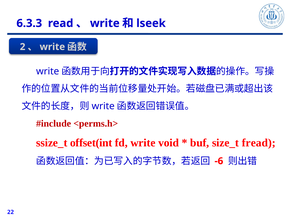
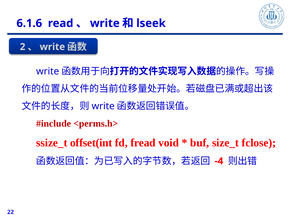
6.3.3: 6.3.3 -> 6.1.6
fd write: write -> fread
fread: fread -> fclose
-6: -6 -> -4
